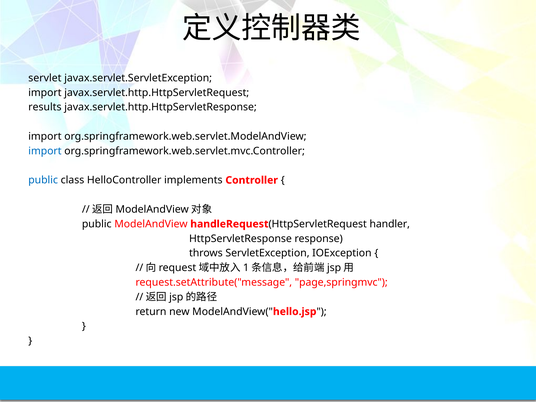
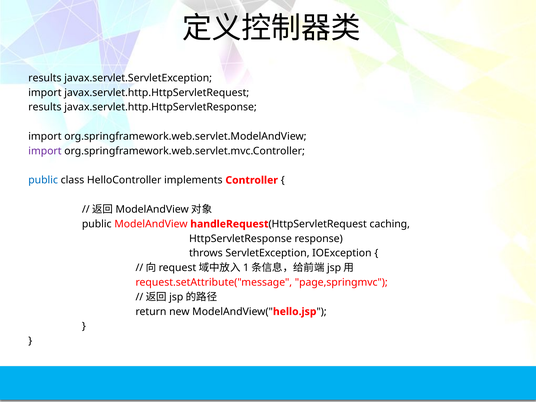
servlet at (45, 78): servlet -> results
import at (45, 151) colour: blue -> purple
handler: handler -> caching
